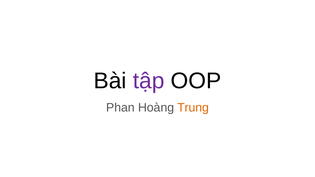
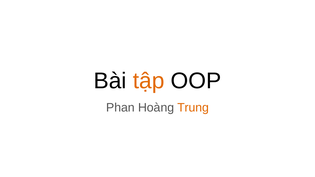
tập colour: purple -> orange
